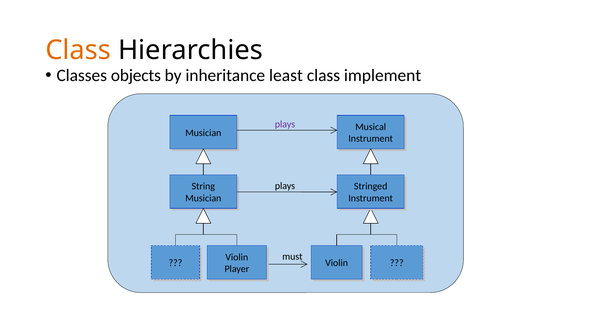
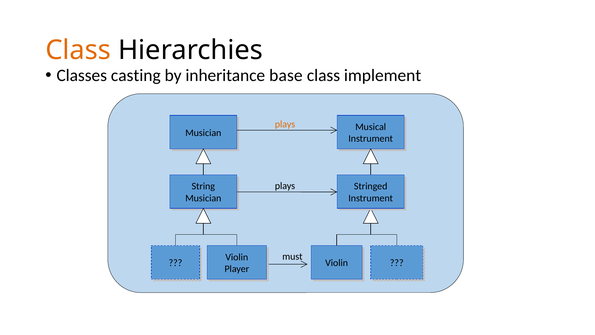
objects: objects -> casting
least: least -> base
plays at (285, 124) colour: purple -> orange
